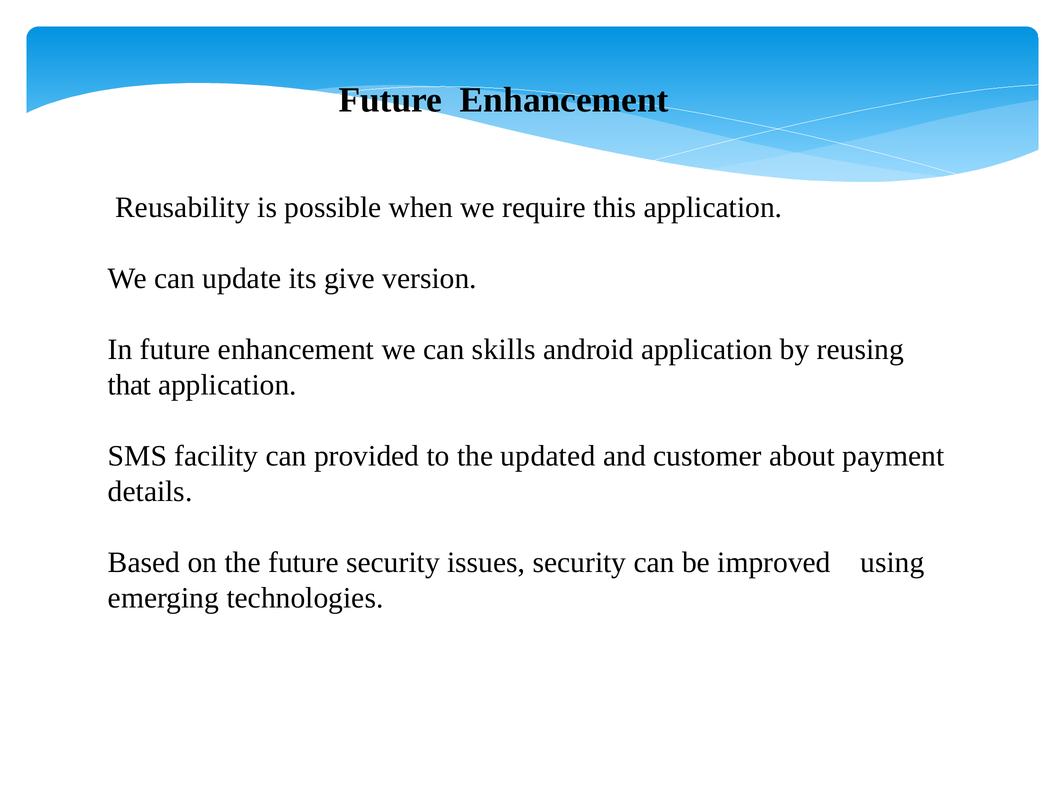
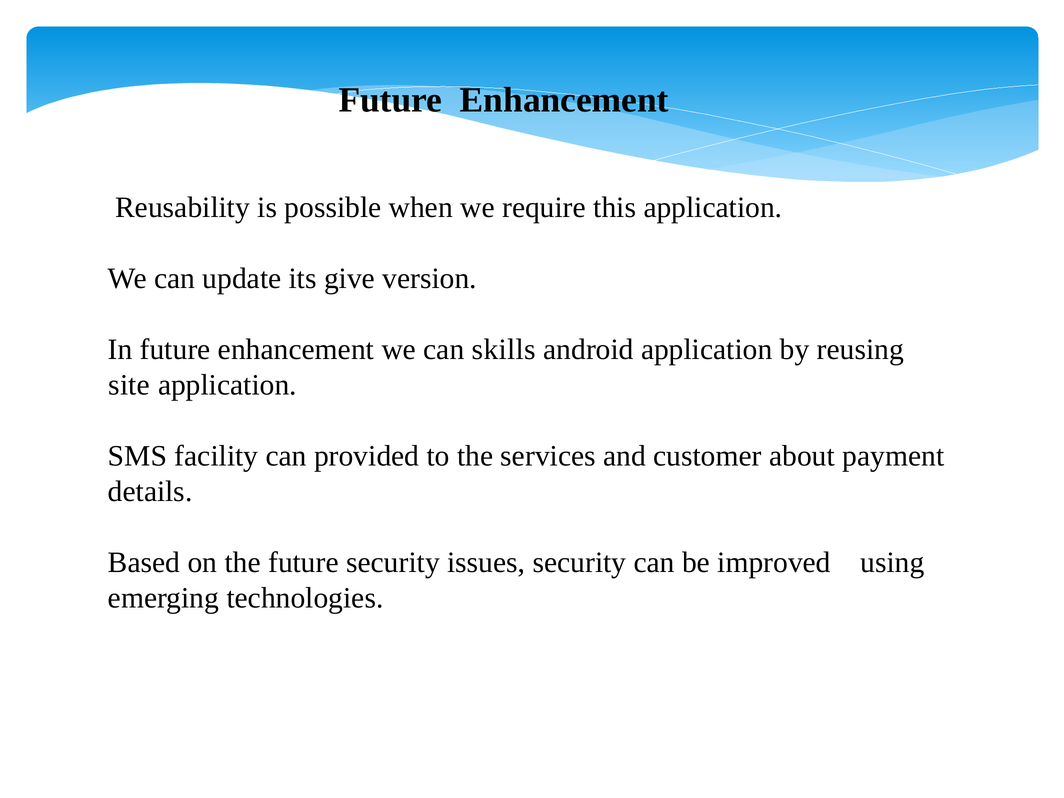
that: that -> site
updated: updated -> services
